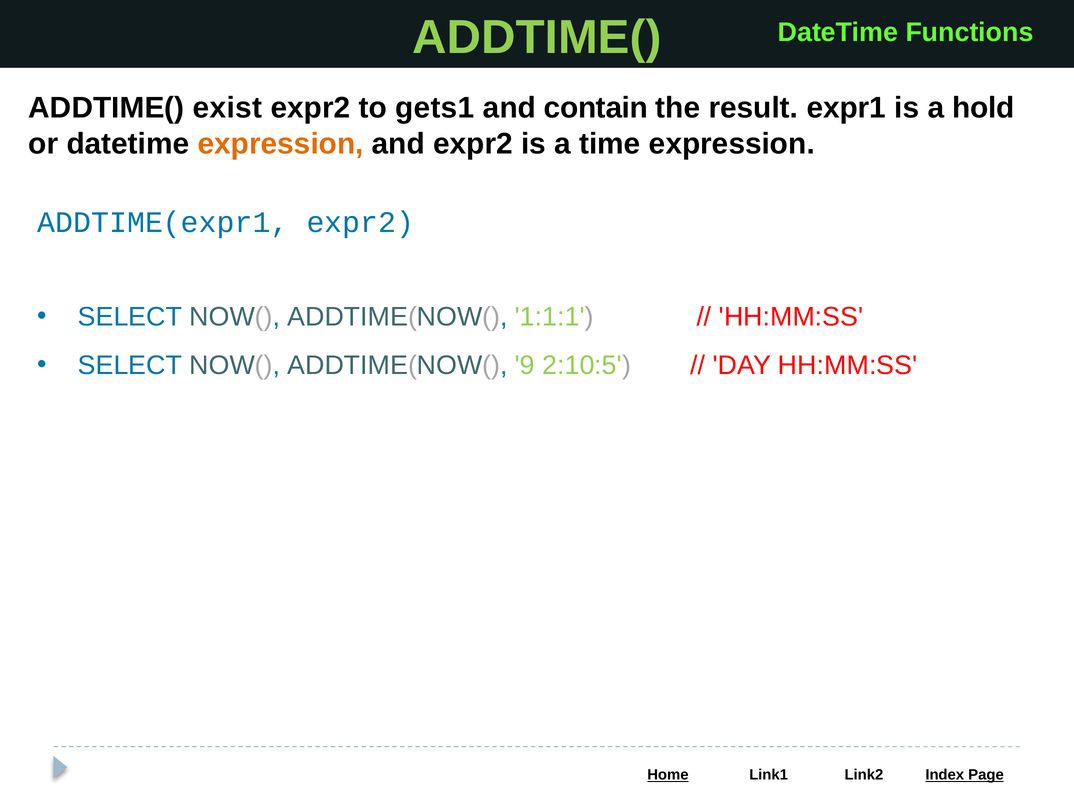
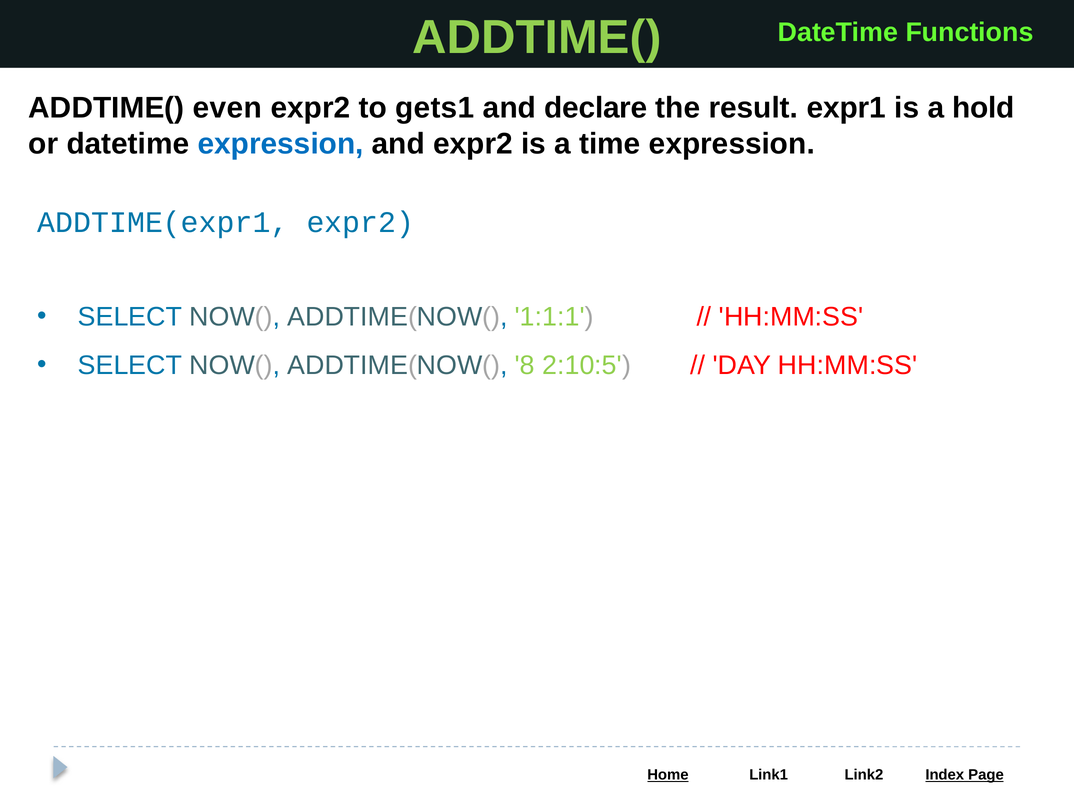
exist: exist -> even
contain: contain -> declare
expression at (281, 144) colour: orange -> blue
9: 9 -> 8
